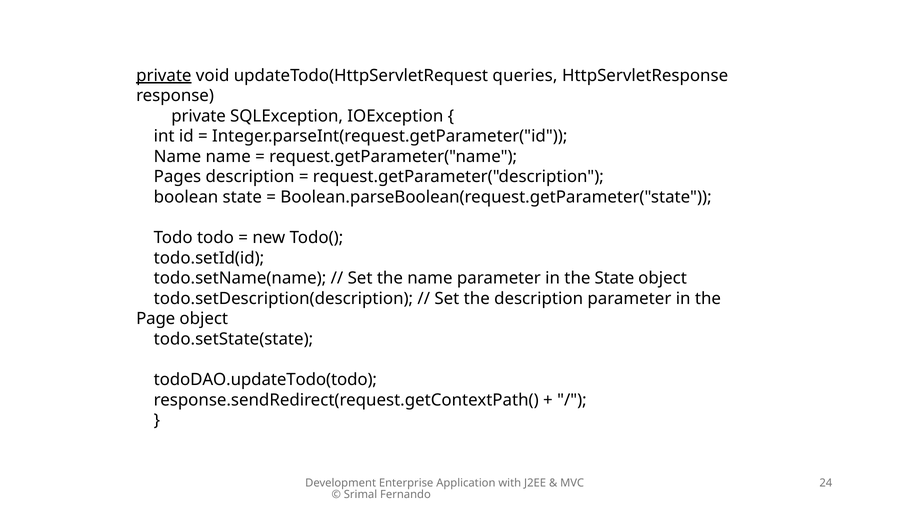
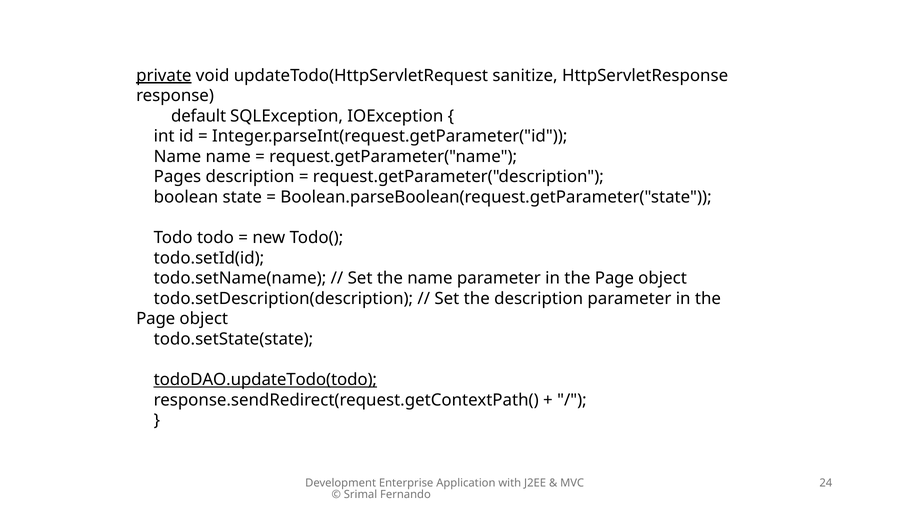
queries: queries -> sanitize
private at (199, 116): private -> default
State at (614, 278): State -> Page
todoDAO.updateTodo(todo underline: none -> present
